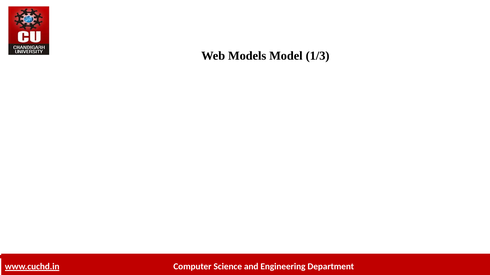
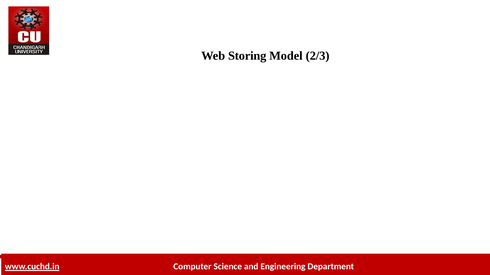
Models: Models -> Storing
1/3: 1/3 -> 2/3
